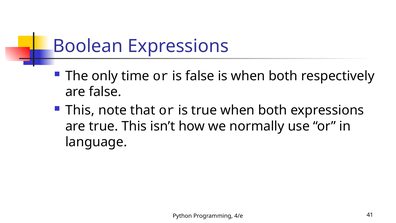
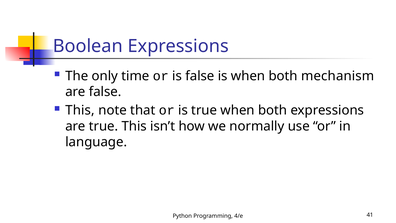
respectively: respectively -> mechanism
